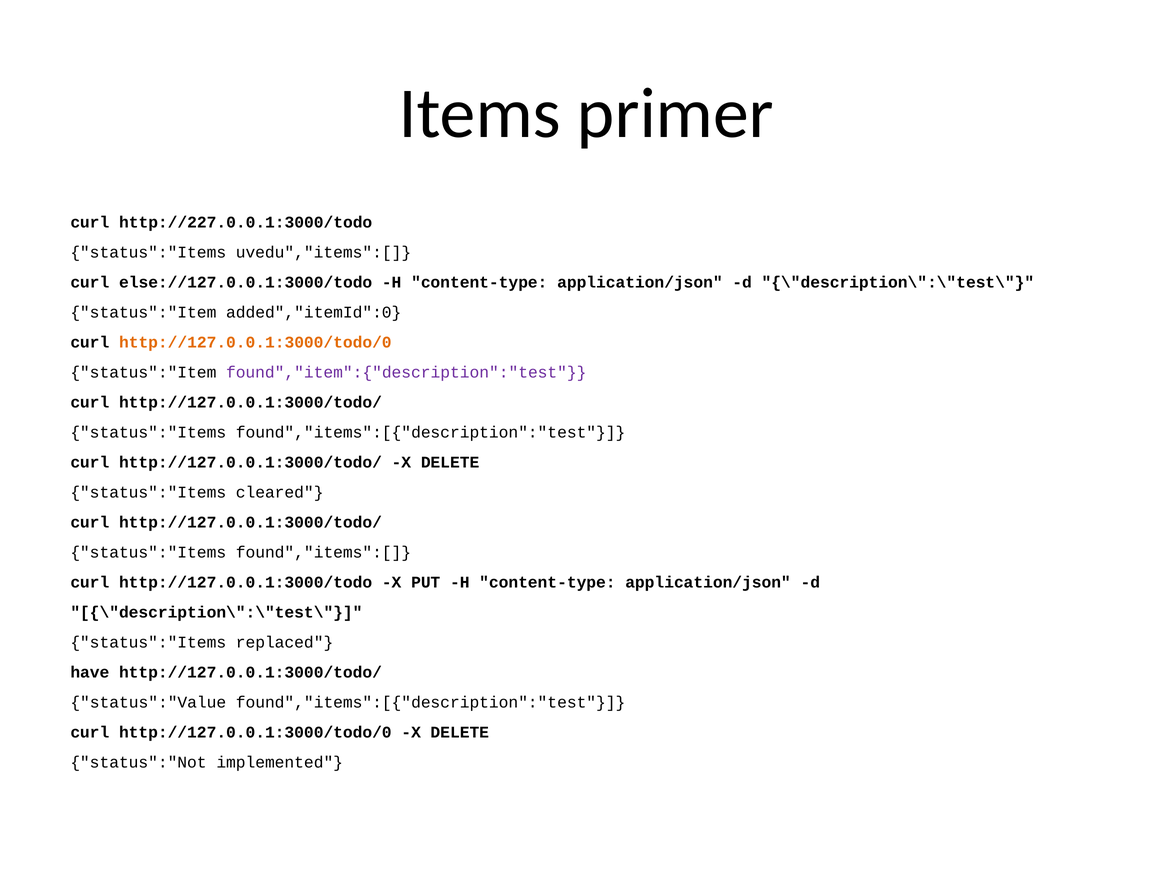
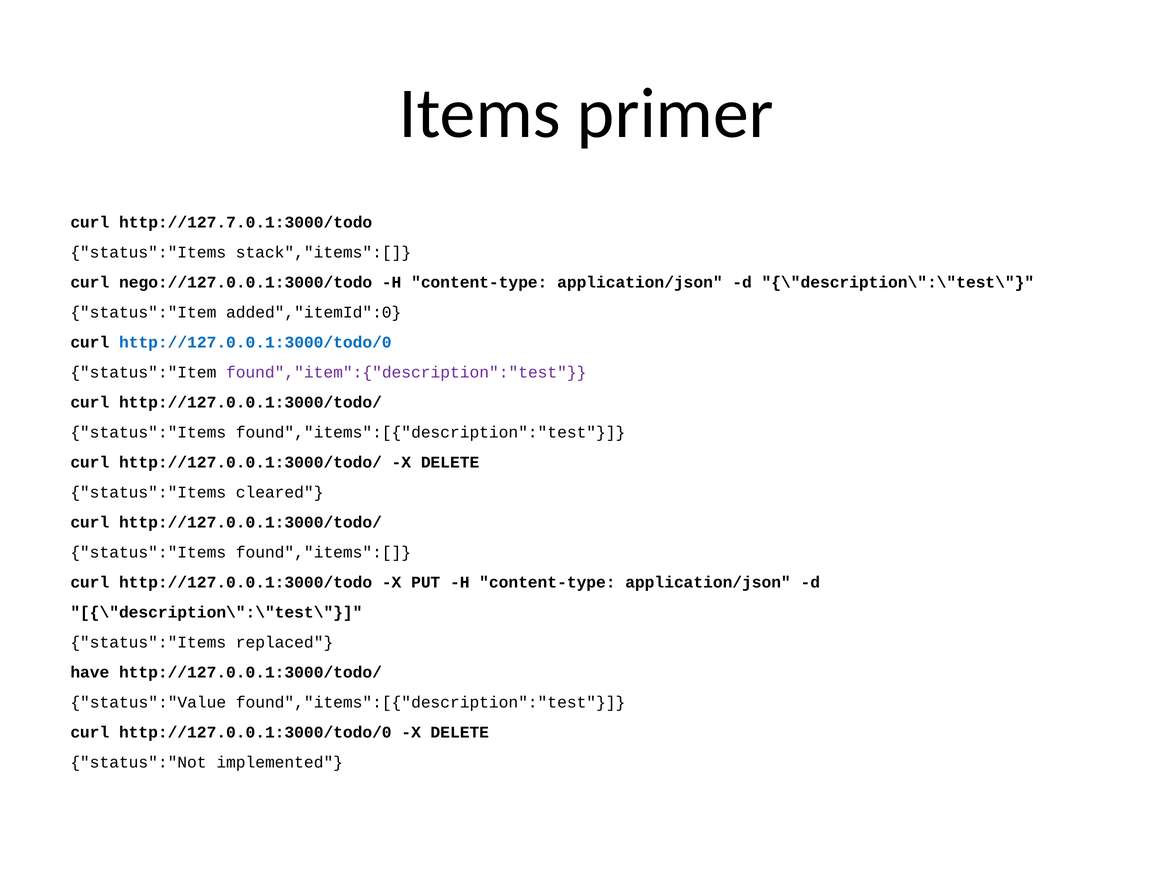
http://227.0.0.1:3000/todo: http://227.0.0.1:3000/todo -> http://127.7.0.1:3000/todo
uvedu","items":[: uvedu","items":[ -> stack","items":[
else://127.0.0.1:3000/todo: else://127.0.0.1:3000/todo -> nego://127.0.0.1:3000/todo
http://127.0.0.1:3000/todo/0 at (255, 342) colour: orange -> blue
